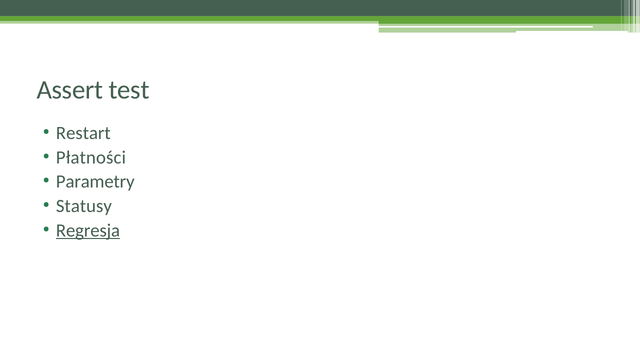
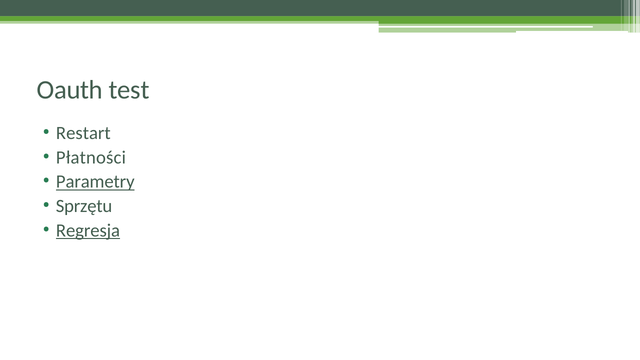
Assert: Assert -> Oauth
Parametry underline: none -> present
Statusy: Statusy -> Sprzętu
